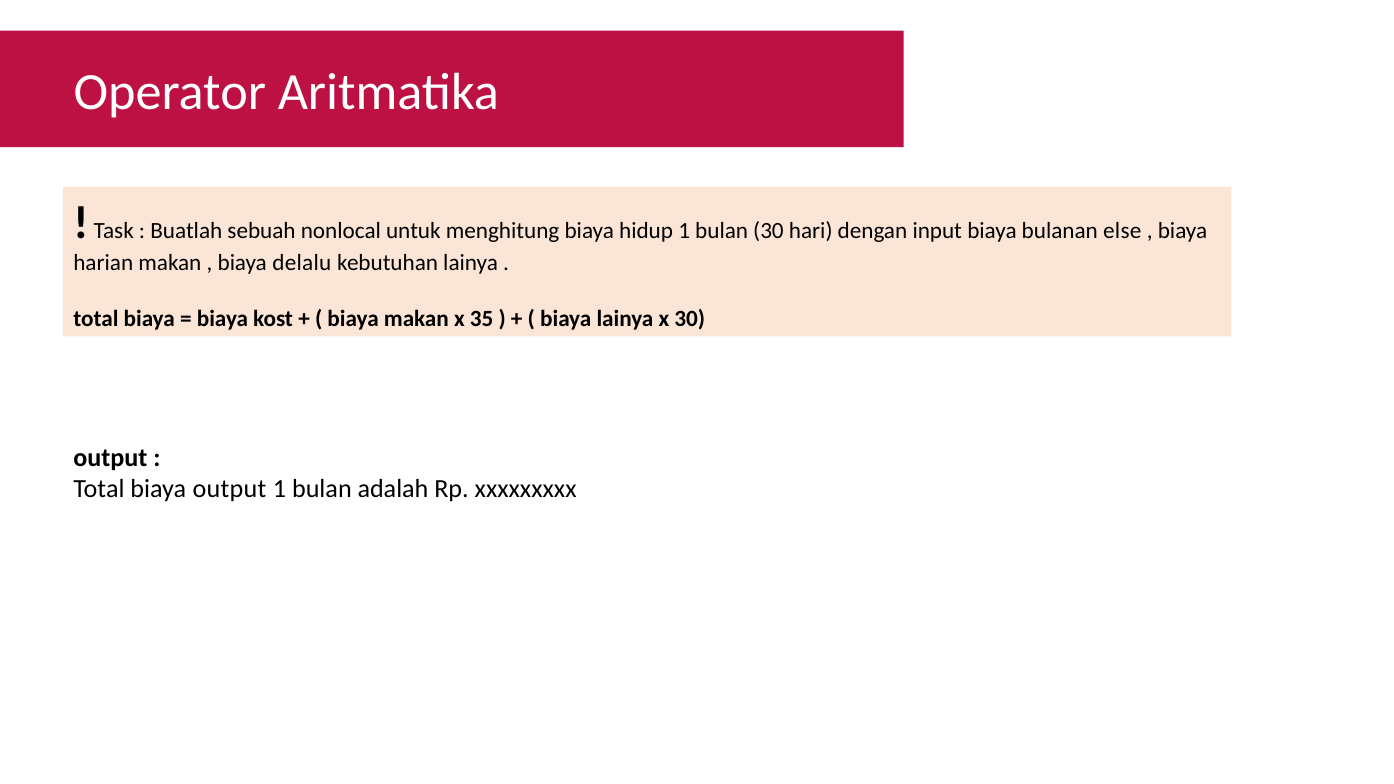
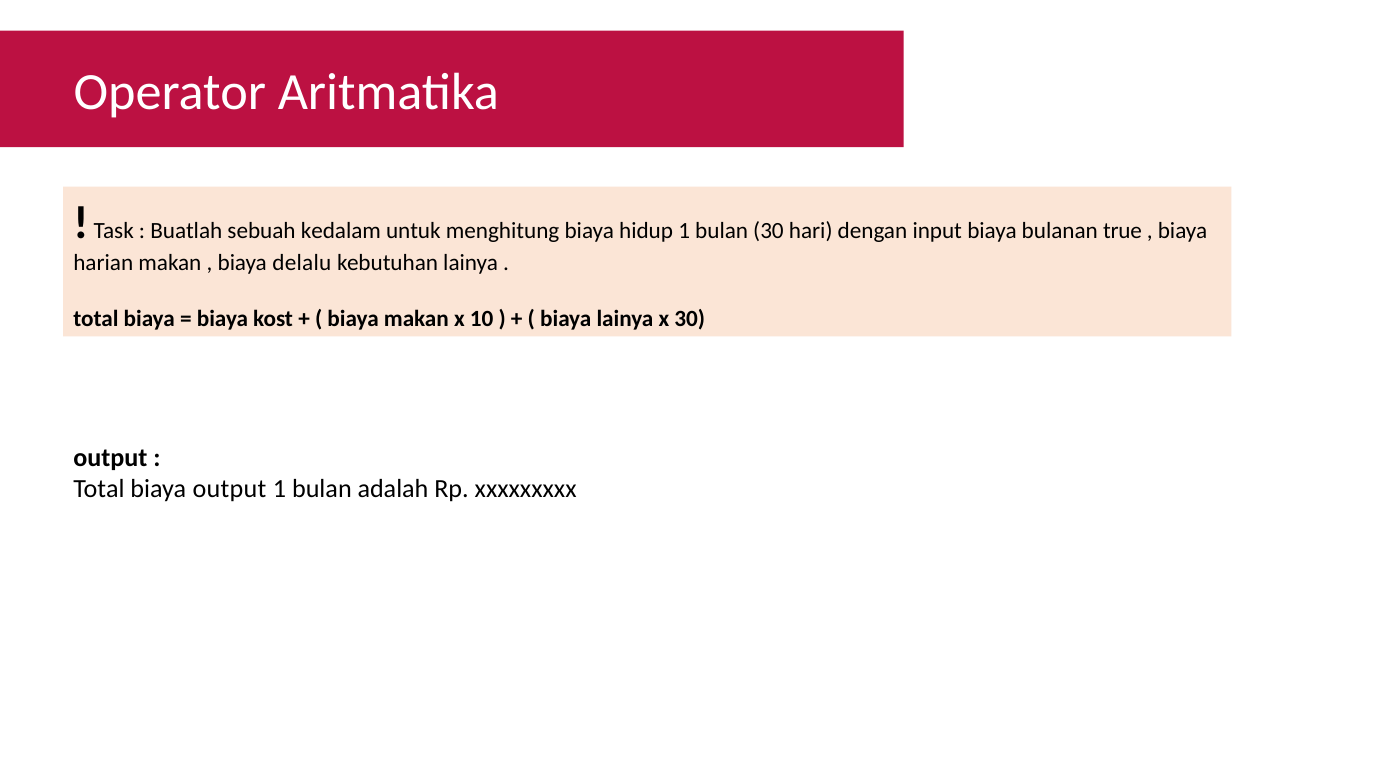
nonlocal: nonlocal -> kedalam
else: else -> true
35: 35 -> 10
